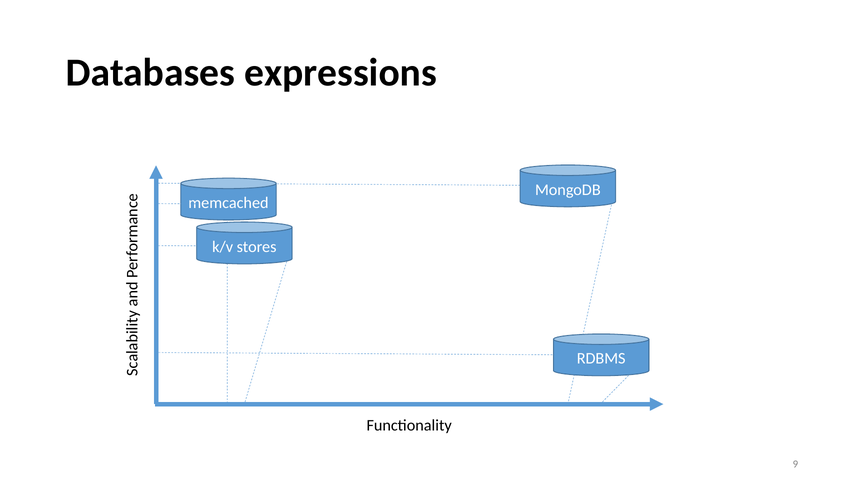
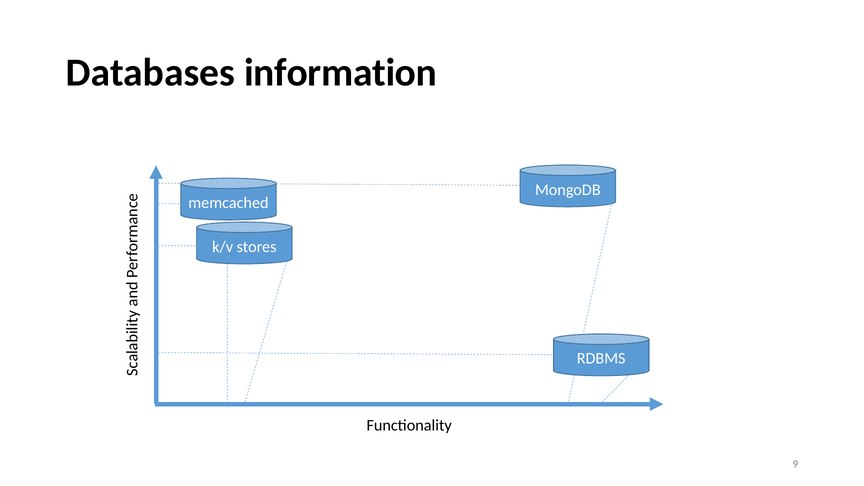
expressions: expressions -> information
